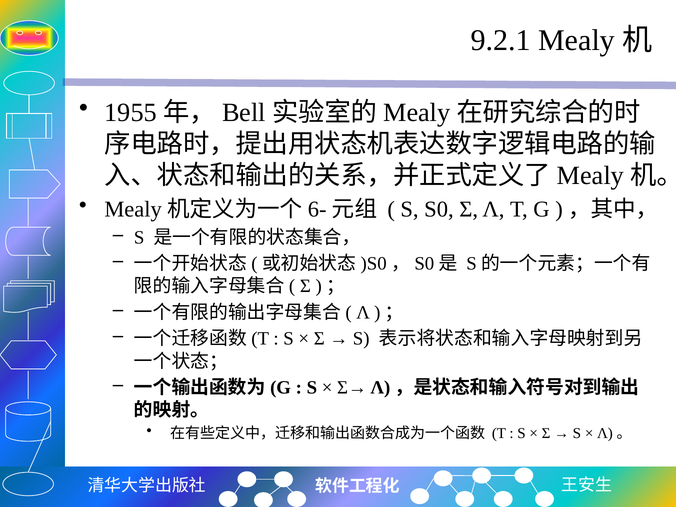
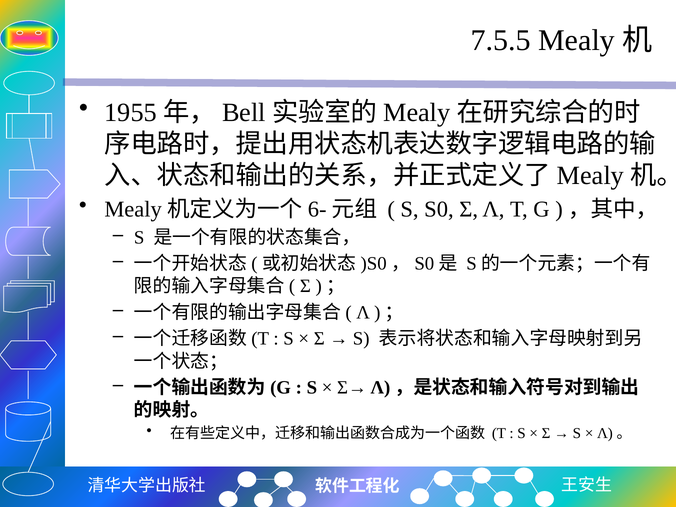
9.2.1: 9.2.1 -> 7.5.5
